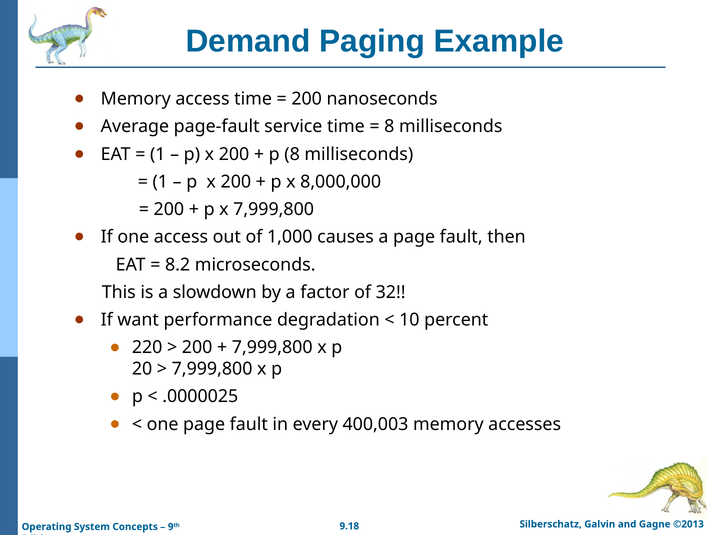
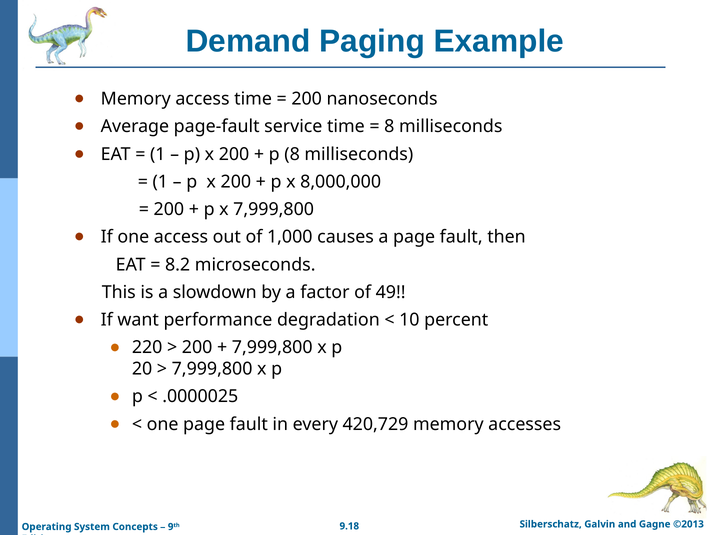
32: 32 -> 49
400,003: 400,003 -> 420,729
